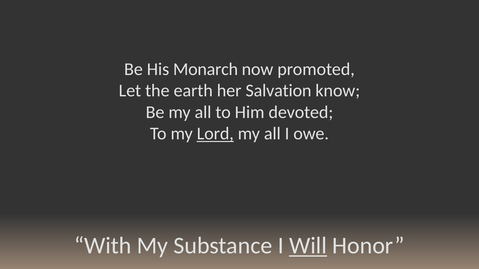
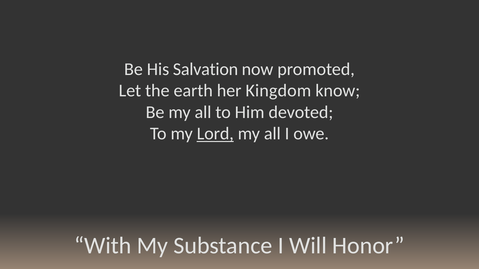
Monarch: Monarch -> Salvation
Salvation: Salvation -> Kingdom
Will underline: present -> none
